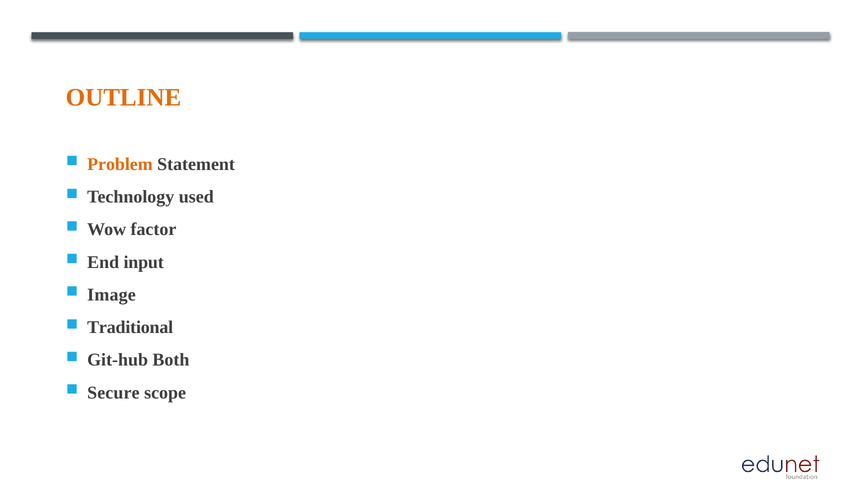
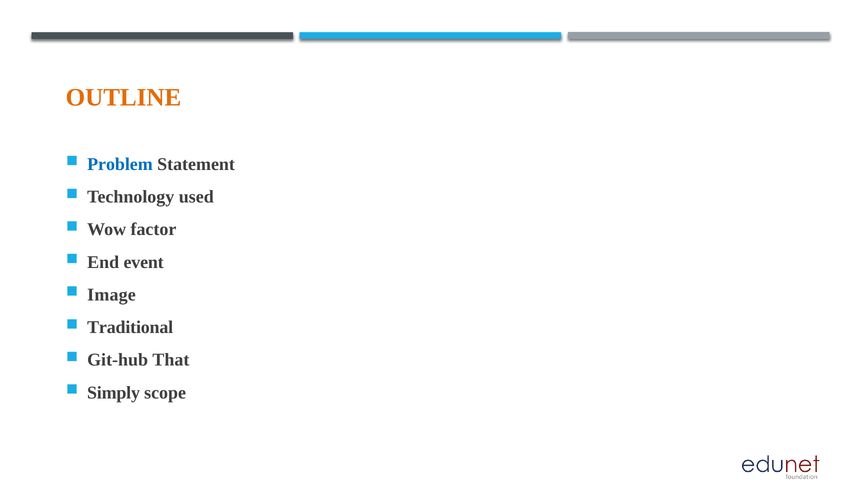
Problem colour: orange -> blue
input: input -> event
Both: Both -> That
Secure: Secure -> Simply
